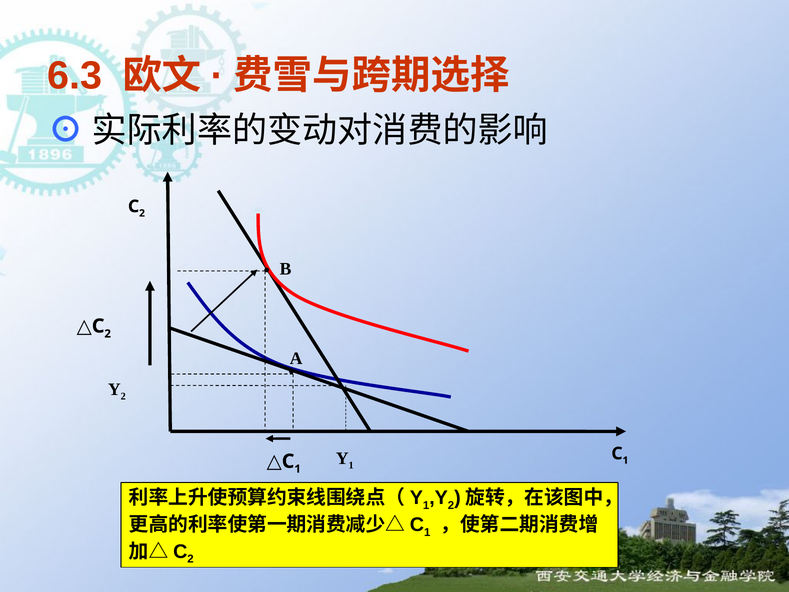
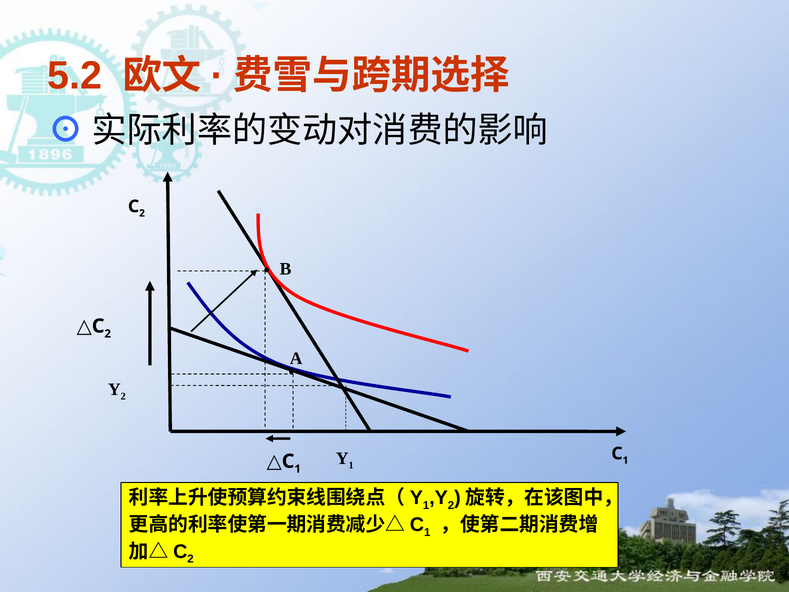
6.3: 6.3 -> 5.2
